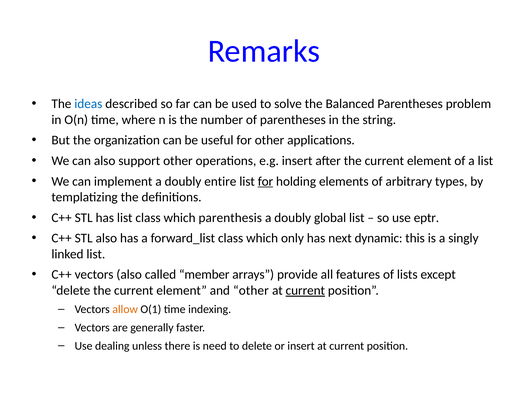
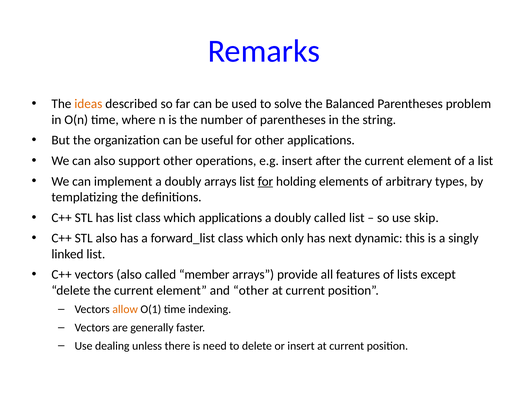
ideas colour: blue -> orange
doubly entire: entire -> arrays
which parenthesis: parenthesis -> applications
doubly global: global -> called
eptr: eptr -> skip
current at (305, 290) underline: present -> none
